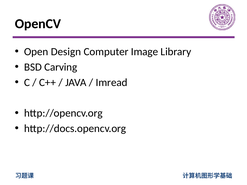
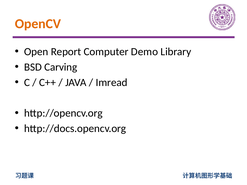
OpenCV colour: black -> orange
Design: Design -> Report
Image: Image -> Demo
